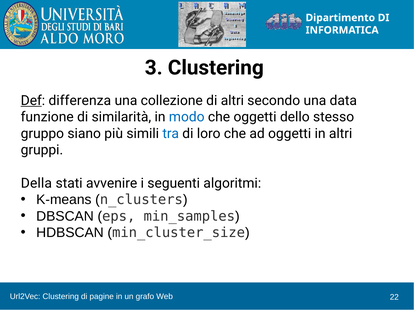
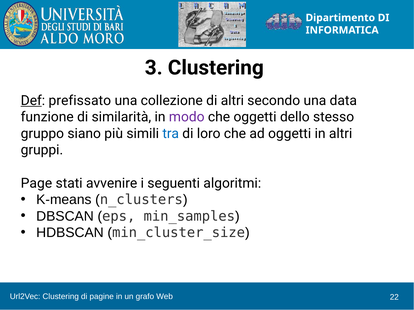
differenza: differenza -> prefissato
modo colour: blue -> purple
Della: Della -> Page
